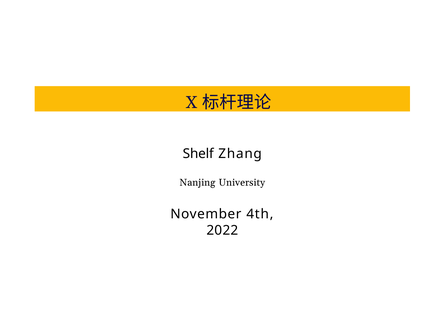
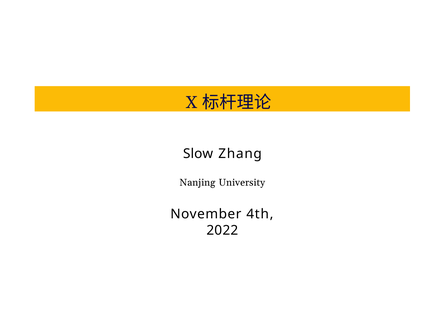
Shelf: Shelf -> Slow
